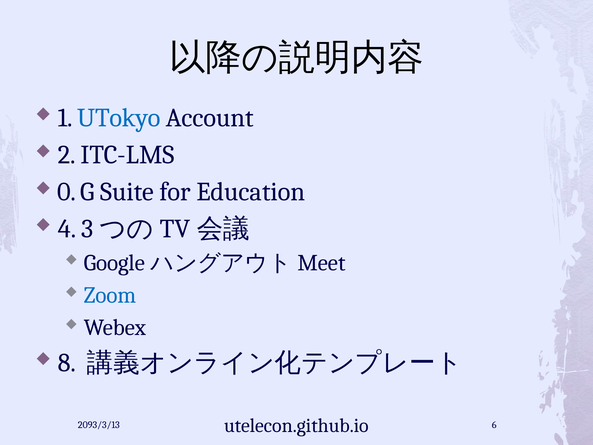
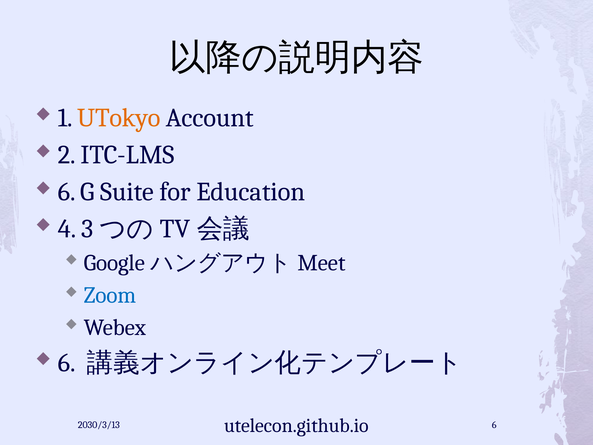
UTokyo colour: blue -> orange
0 at (67, 192): 0 -> 6
8 at (67, 362): 8 -> 6
2093/3/13: 2093/3/13 -> 2030/3/13
